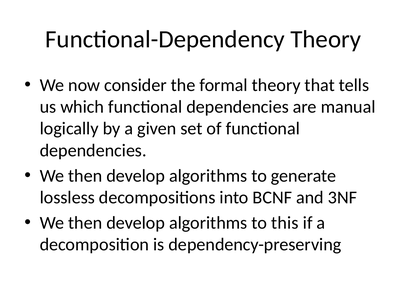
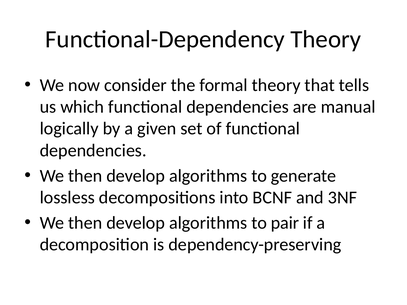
this: this -> pair
